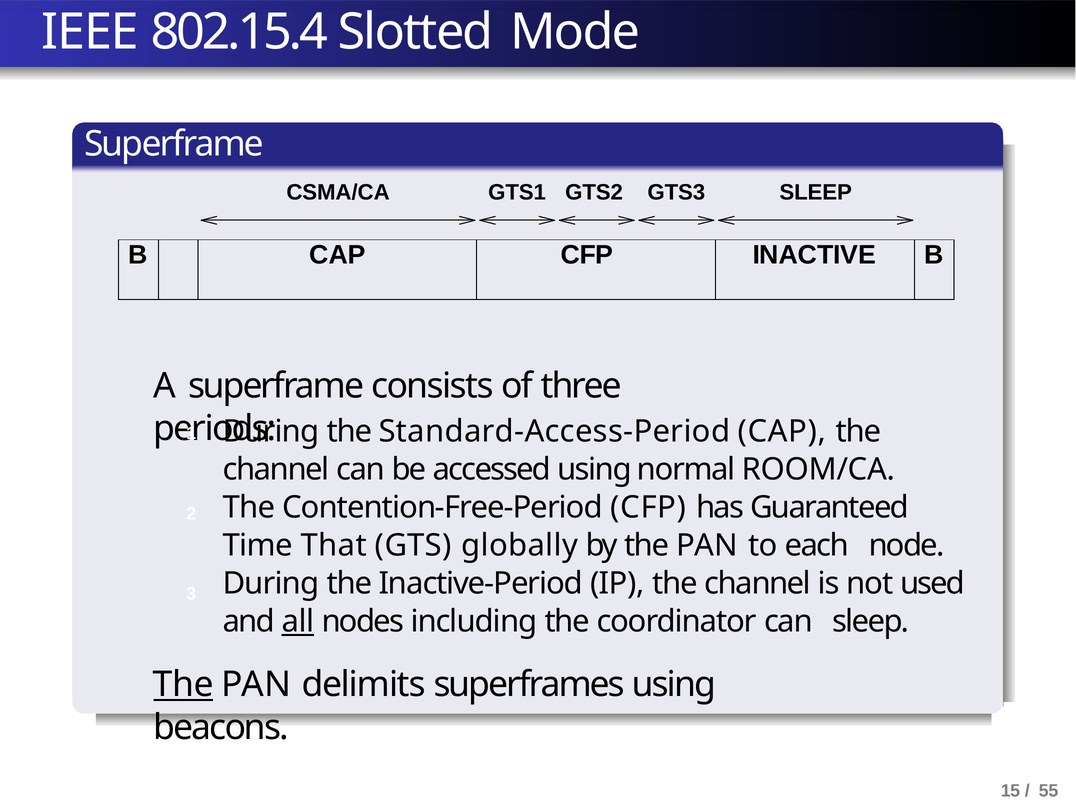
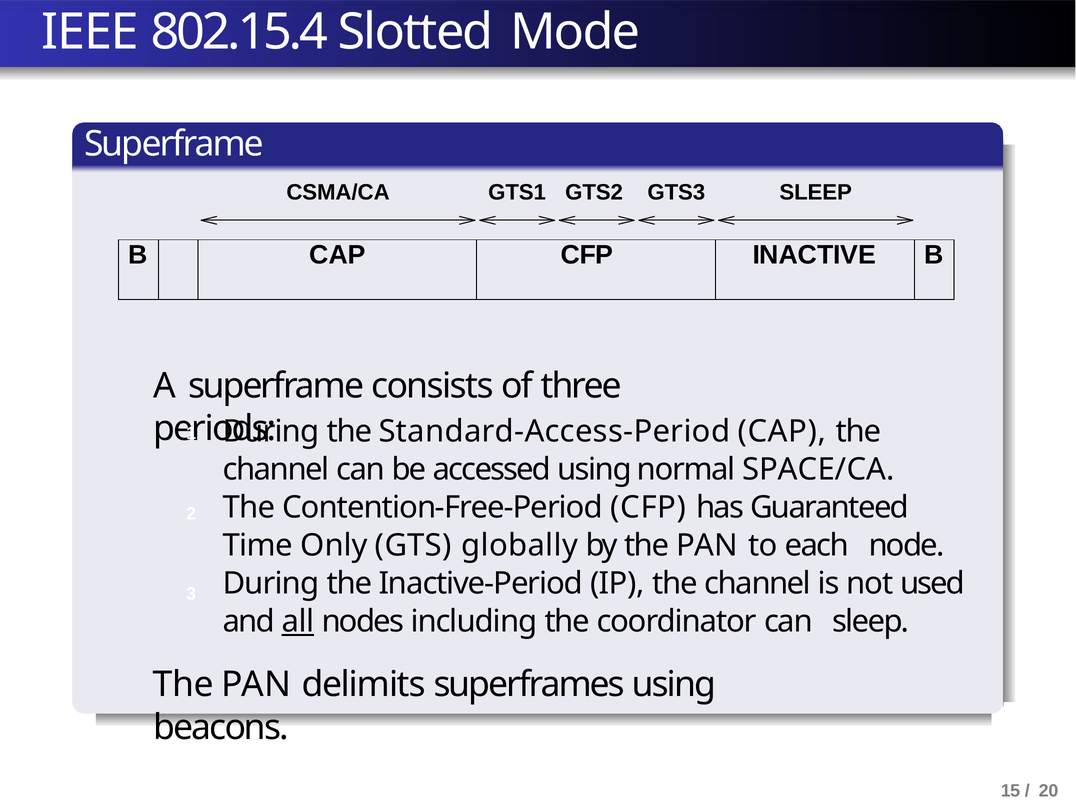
ROOM/CA: ROOM/CA -> SPACE/CA
That: That -> Only
The at (183, 684) underline: present -> none
55: 55 -> 20
